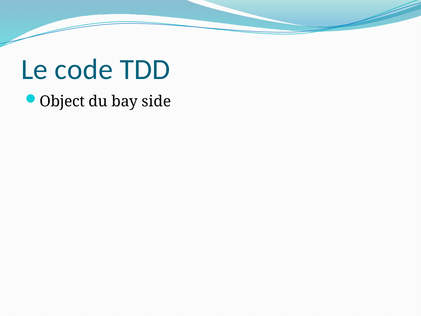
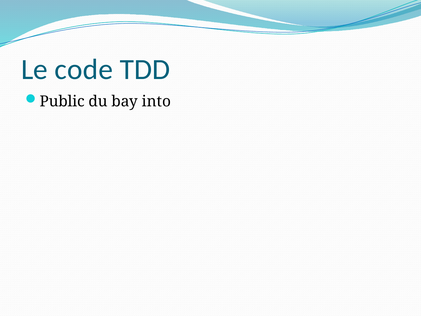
Object: Object -> Public
side: side -> into
